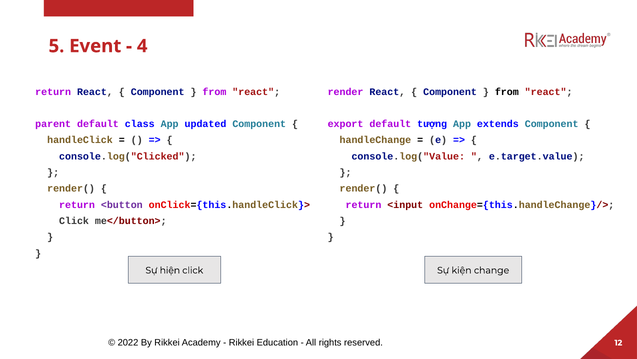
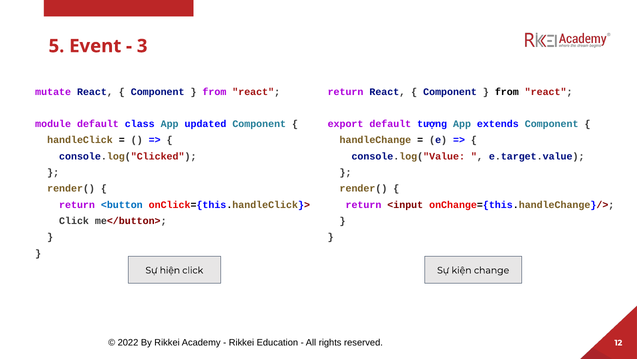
4: 4 -> 3
return at (53, 92): return -> mutate
render at (346, 92): render -> return
parent: parent -> module
<button colour: purple -> blue
